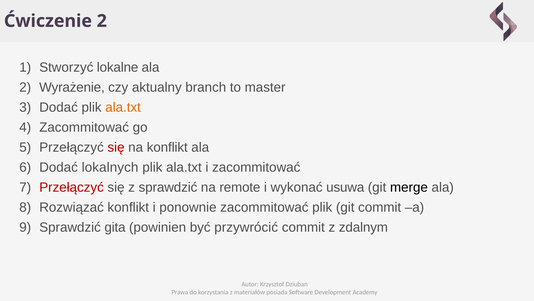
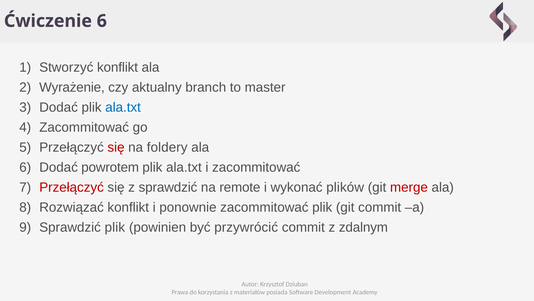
Ćwiczenie 2: 2 -> 6
Stworzyć lokalne: lokalne -> konflikt
ala.txt at (123, 107) colour: orange -> blue
na konflikt: konflikt -> foldery
lokalnych: lokalnych -> powrotem
usuwa: usuwa -> plików
merge colour: black -> red
Sprawdzić gita: gita -> plik
